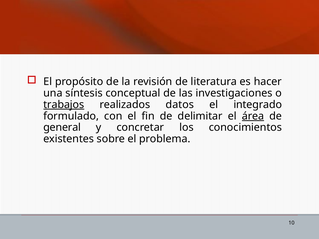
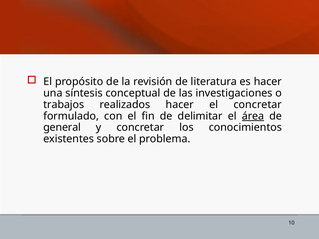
trabajos underline: present -> none
realizados datos: datos -> hacer
el integrado: integrado -> concretar
